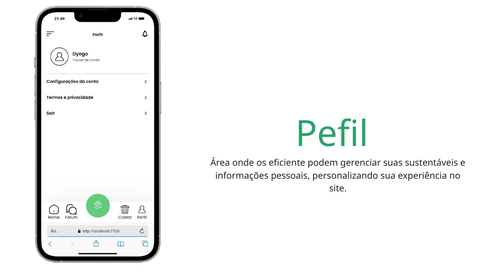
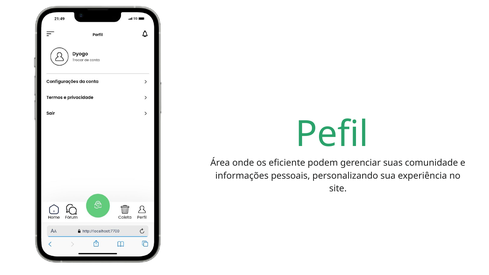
sustentáveis: sustentáveis -> comunidade
